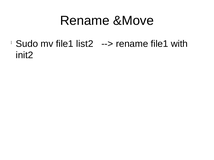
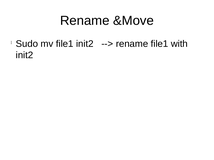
file1 list2: list2 -> init2
